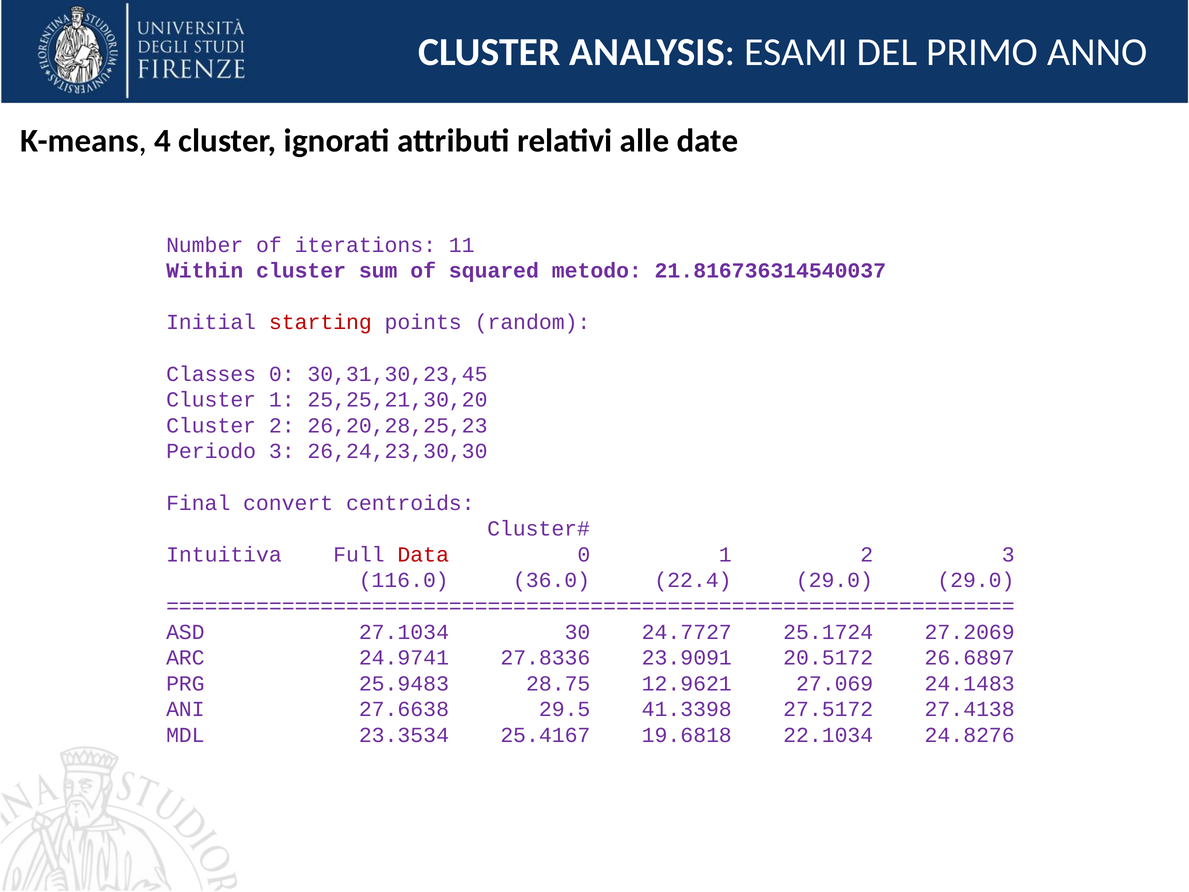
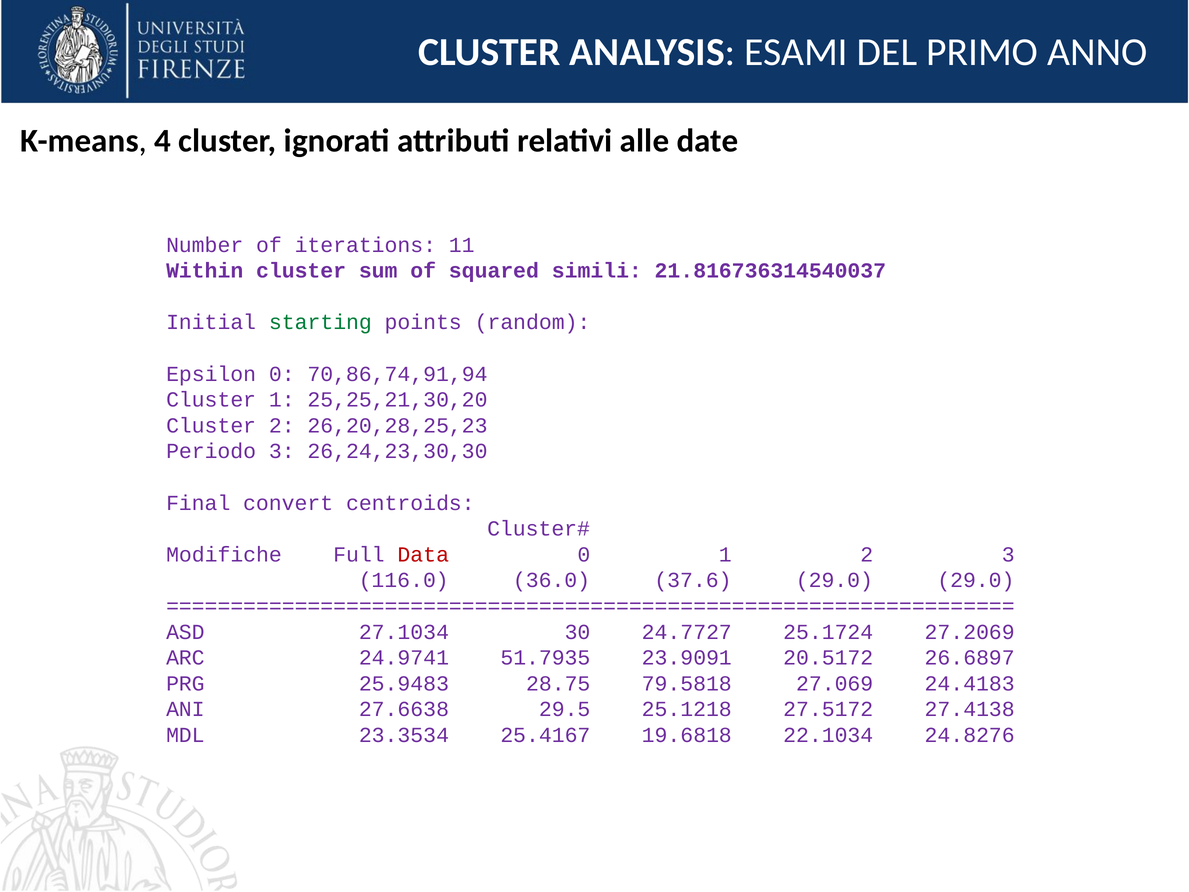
metodo: metodo -> simili
starting colour: red -> green
Classes: Classes -> Epsilon
30,31,30,23,45: 30,31,30,23,45 -> 70,86,74,91,94
Intuitiva: Intuitiva -> Modifiche
22.4: 22.4 -> 37.6
27.8336: 27.8336 -> 51.7935
12.9621: 12.9621 -> 79.5818
24.1483: 24.1483 -> 24.4183
41.3398: 41.3398 -> 25.1218
